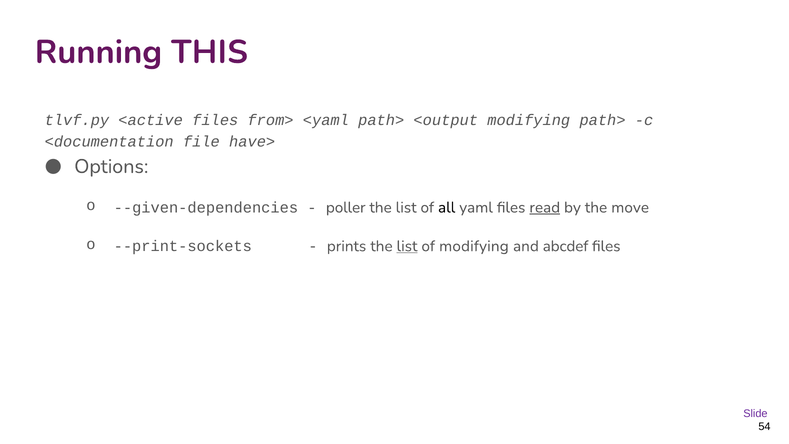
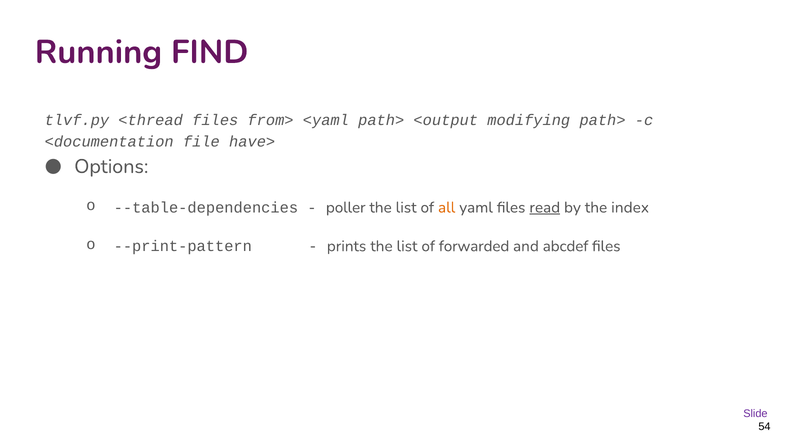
THIS: THIS -> FIND
<active: <active -> <thread
--given-dependencies: --given-dependencies -> --table-dependencies
all colour: black -> orange
move: move -> index
--print-sockets: --print-sockets -> --print-pattern
list at (407, 246) underline: present -> none
of modifying: modifying -> forwarded
